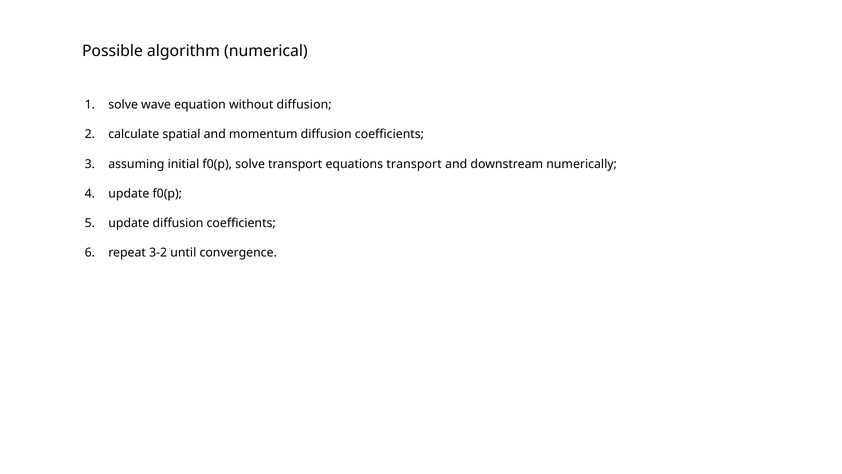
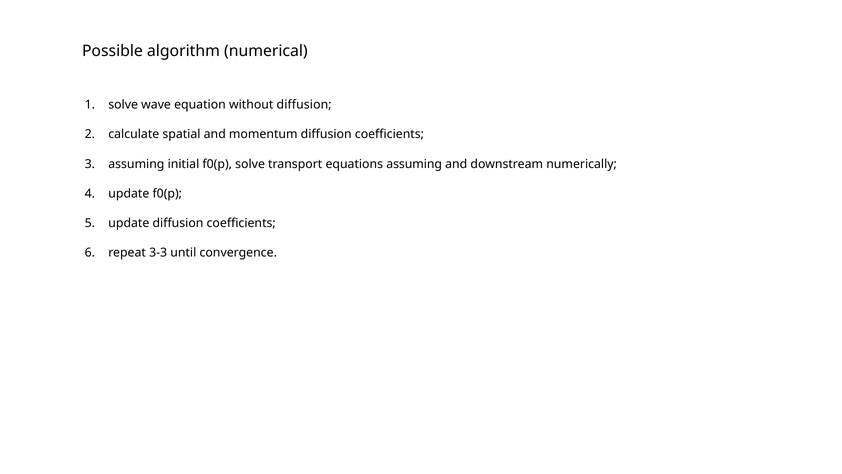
equations transport: transport -> assuming
3-2: 3-2 -> 3-3
